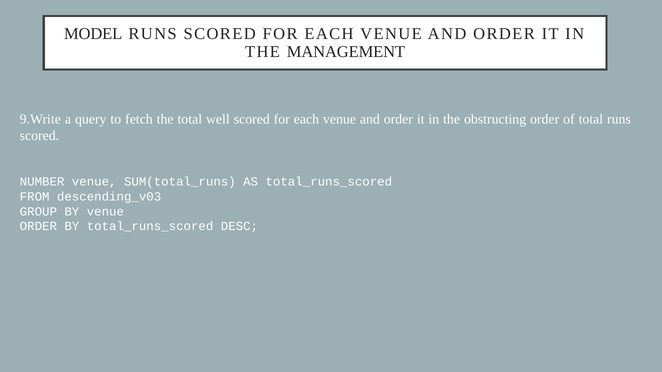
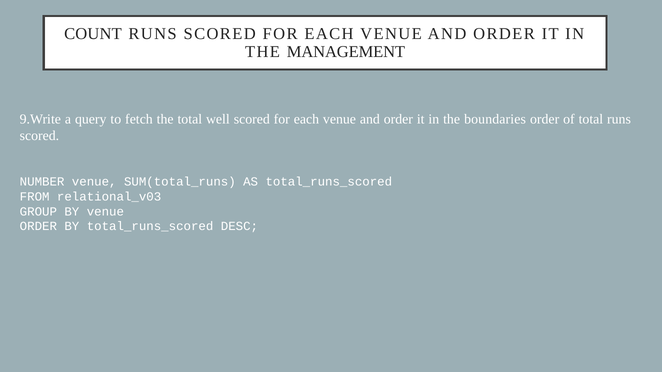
MODEL: MODEL -> COUNT
obstructing: obstructing -> boundaries
descending_v03: descending_v03 -> relational_v03
